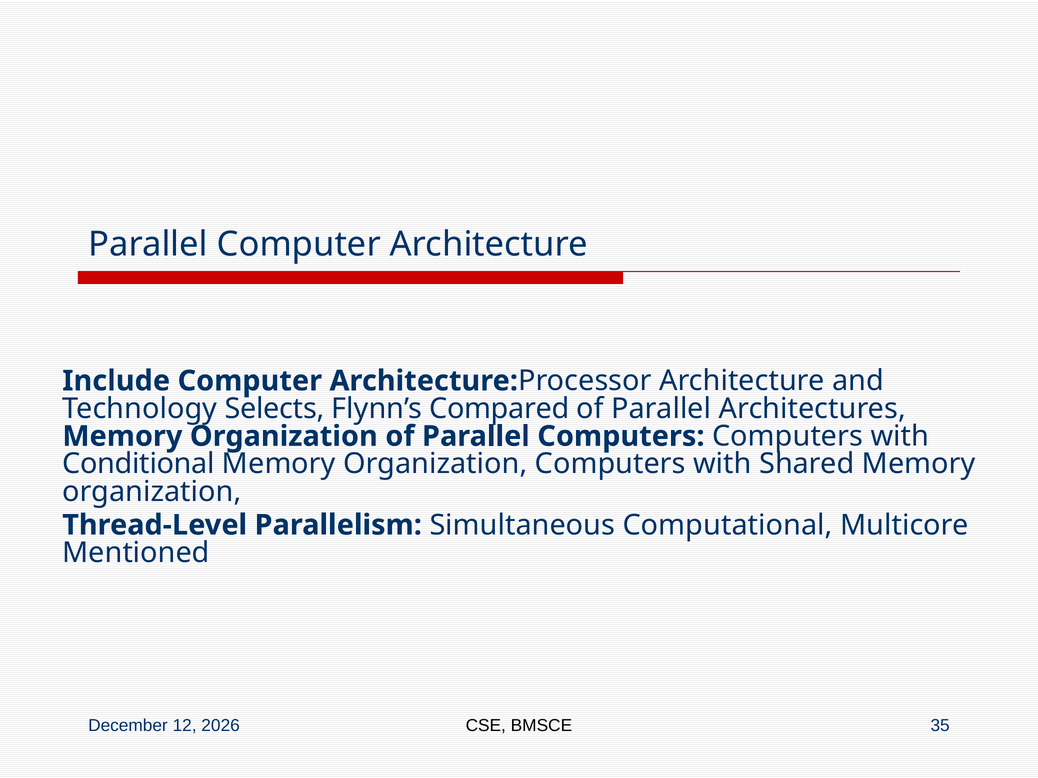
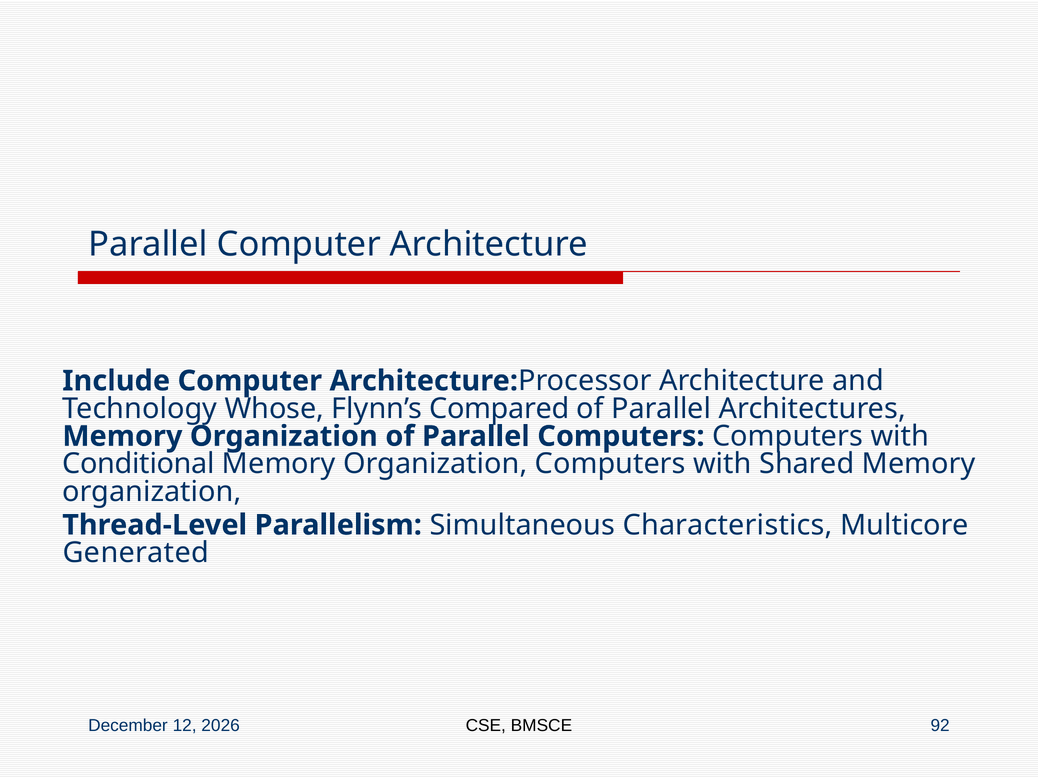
Selects: Selects -> Whose
Computational: Computational -> Characteristics
Mentioned: Mentioned -> Generated
35: 35 -> 92
